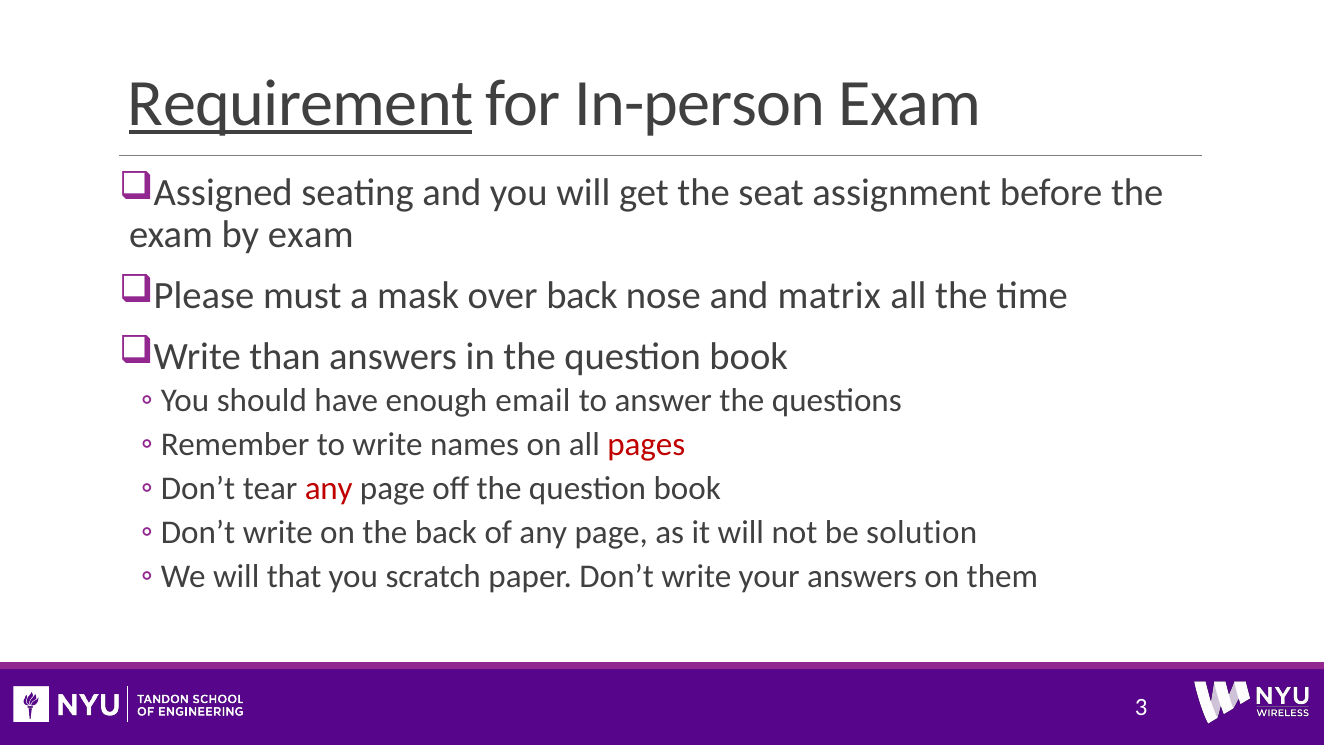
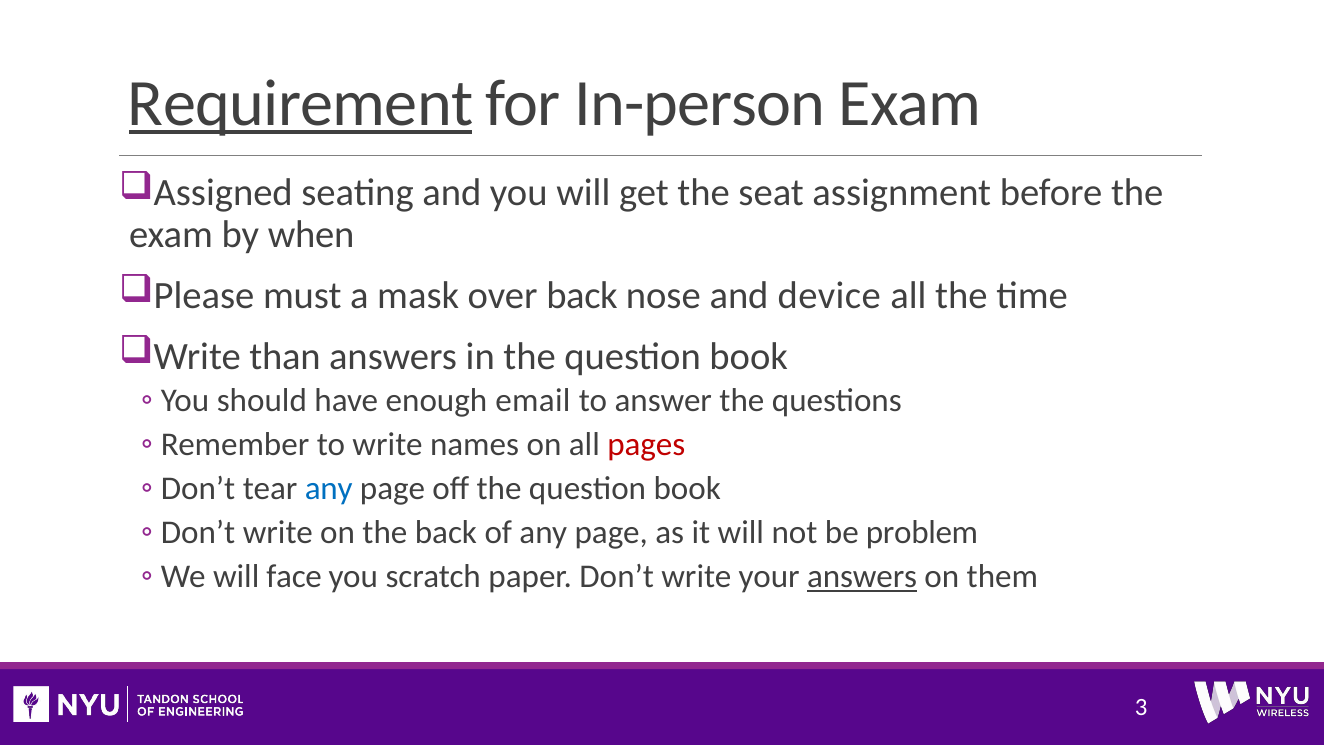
by exam: exam -> when
matrix: matrix -> device
any at (329, 489) colour: red -> blue
solution: solution -> problem
that: that -> face
answers at (862, 577) underline: none -> present
